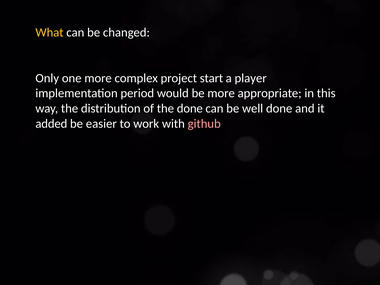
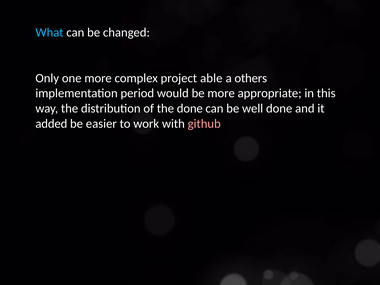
What colour: yellow -> light blue
start: start -> able
player: player -> others
